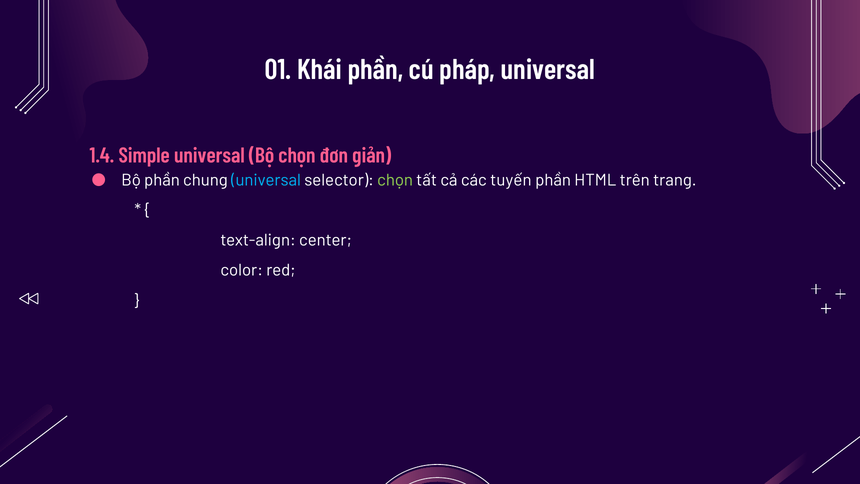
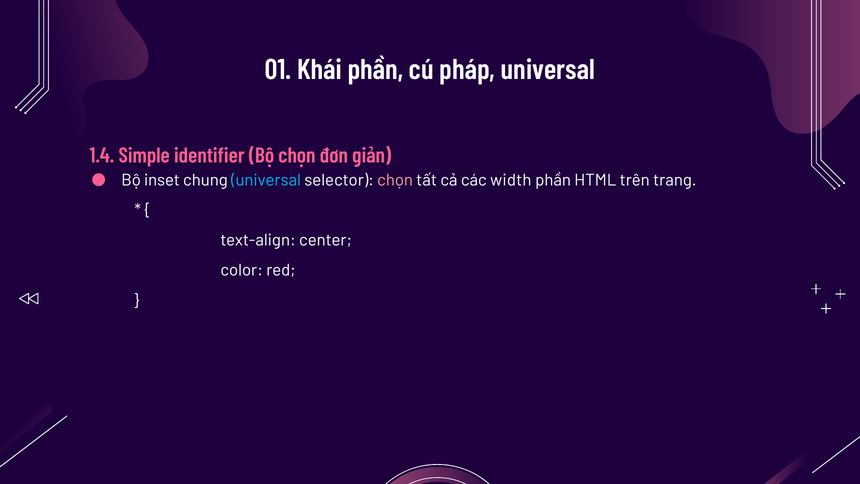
Simple universal: universal -> identifier
Bộ phần: phần -> inset
chọn at (395, 180) colour: light green -> pink
tuyến: tuyến -> width
